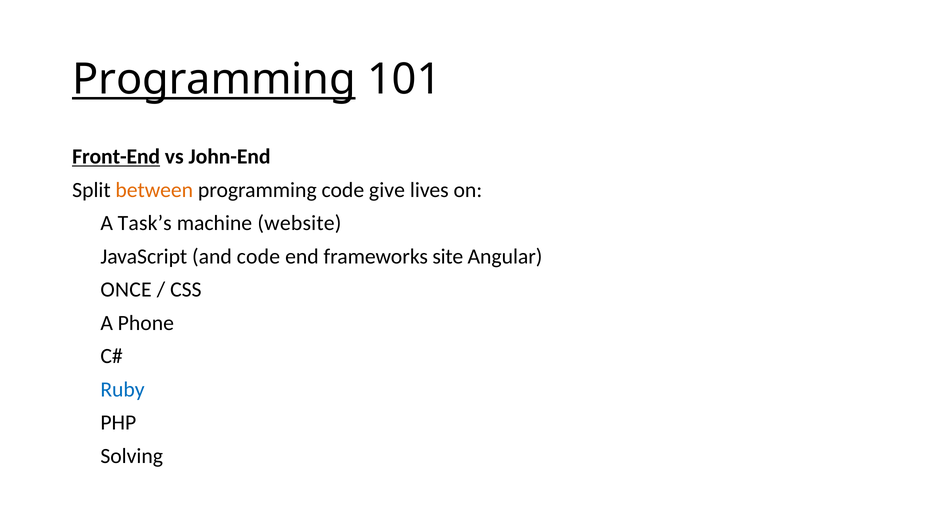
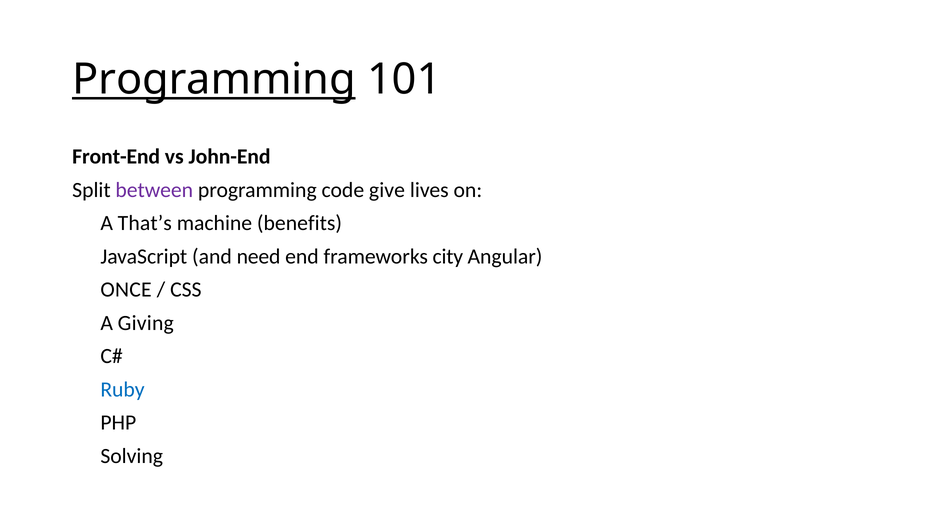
Front-End underline: present -> none
between colour: orange -> purple
Task’s: Task’s -> That’s
website: website -> benefits
and code: code -> need
site: site -> city
Phone: Phone -> Giving
